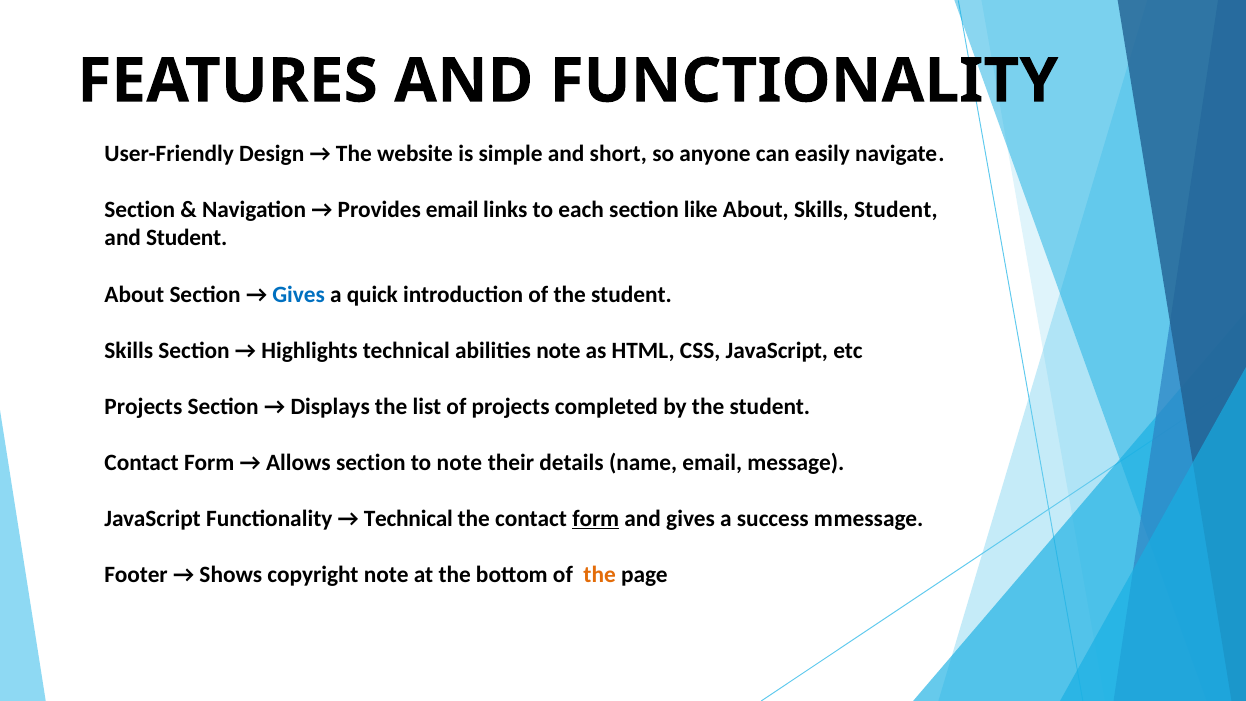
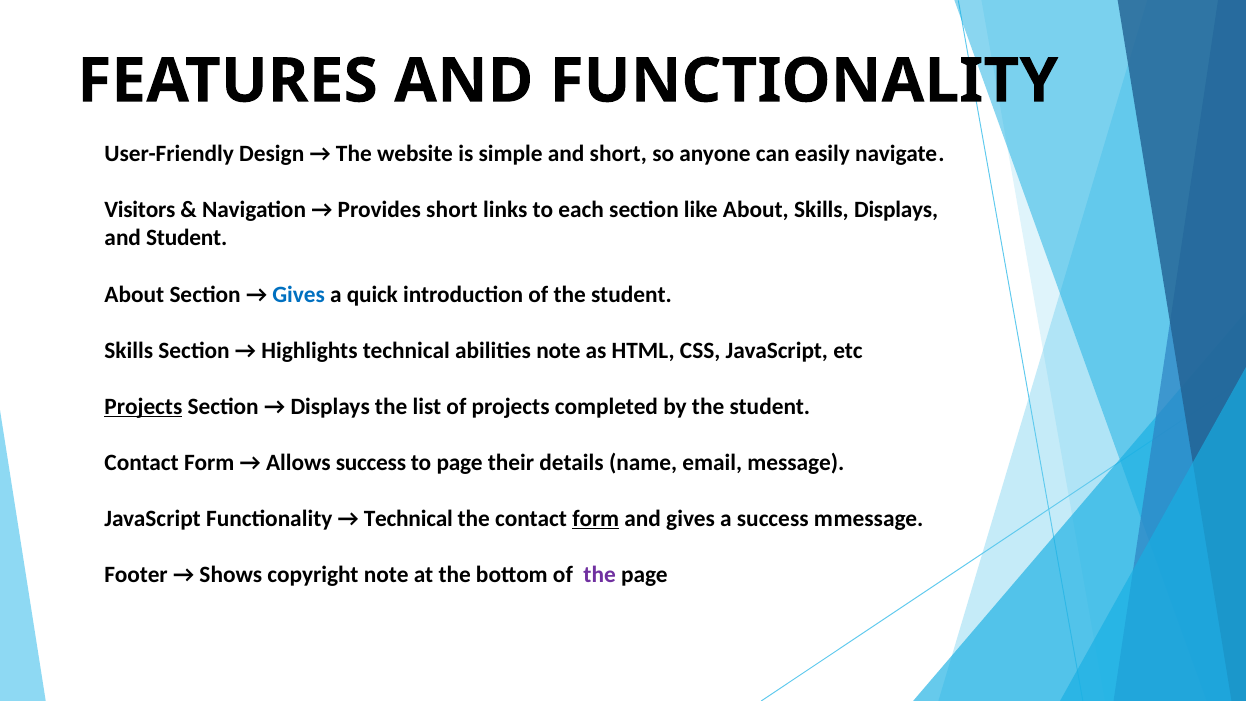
Section at (140, 210): Section -> Visitors
Provides email: email -> short
Skills Student: Student -> Displays
Projects at (143, 406) underline: none -> present
Allows section: section -> success
to note: note -> page
the at (600, 575) colour: orange -> purple
